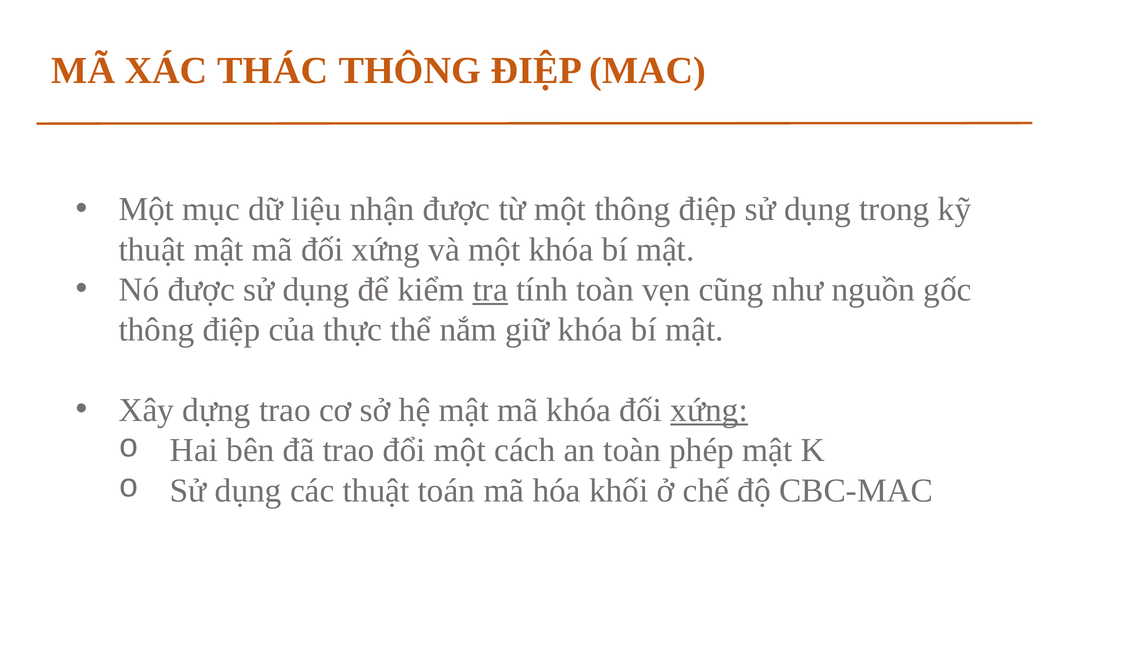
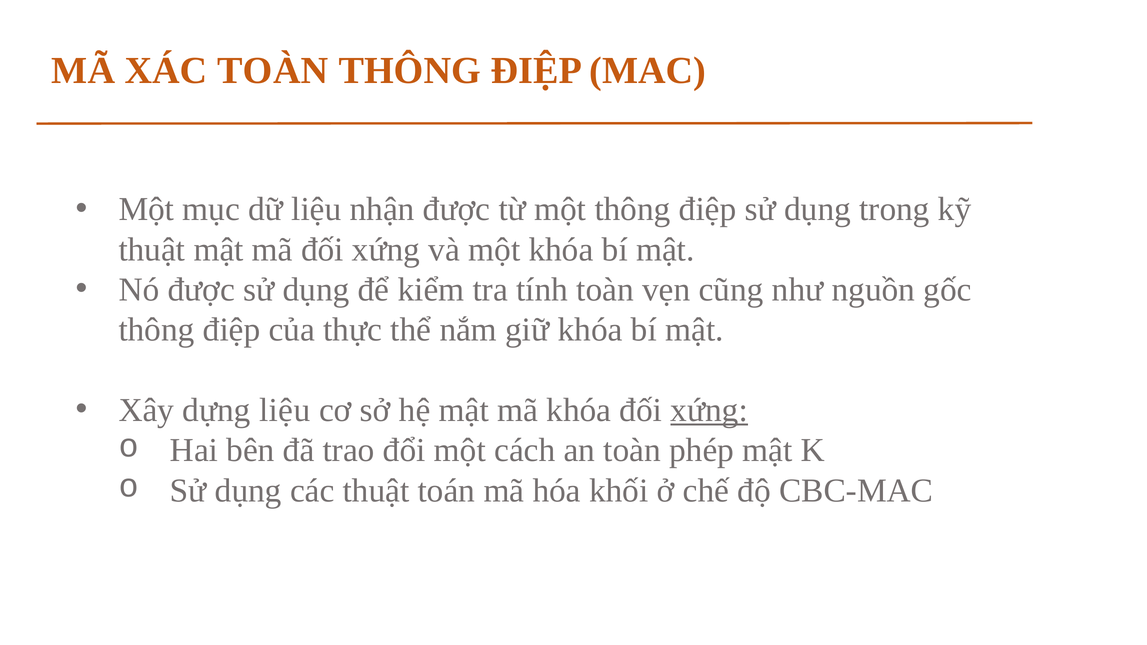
XÁC THÁC: THÁC -> TOÀN
tra underline: present -> none
dựng trao: trao -> liệu
